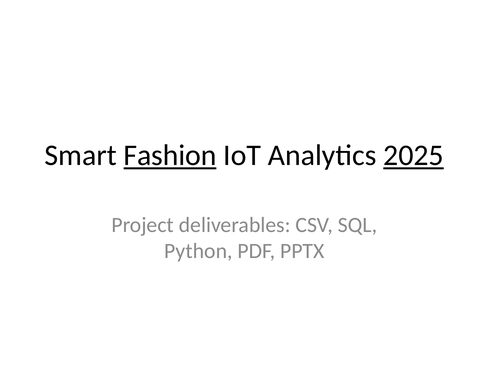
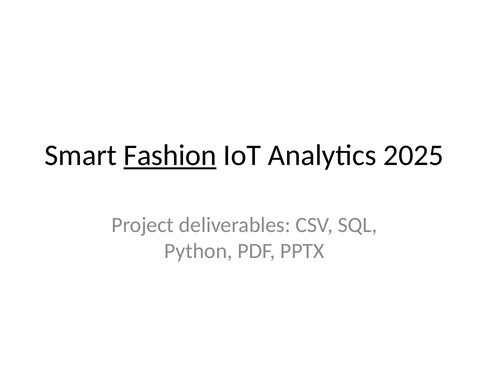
2025 underline: present -> none
